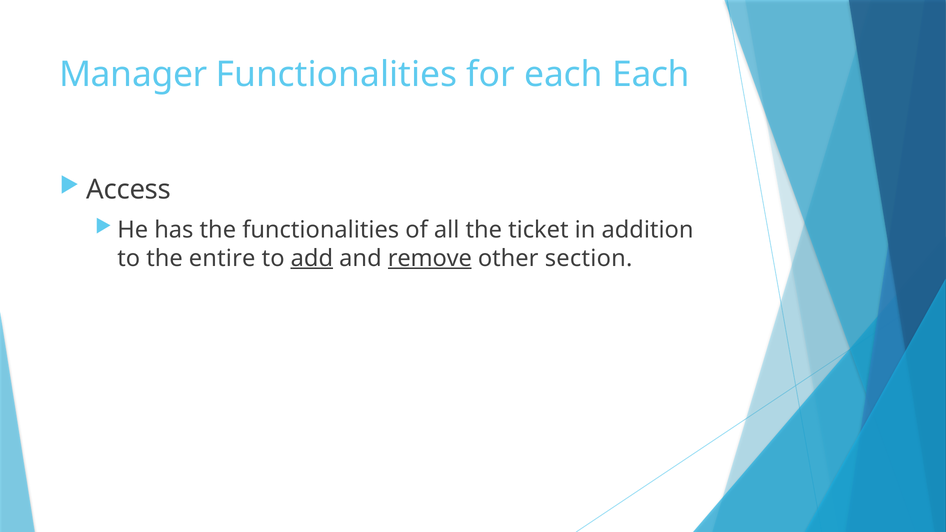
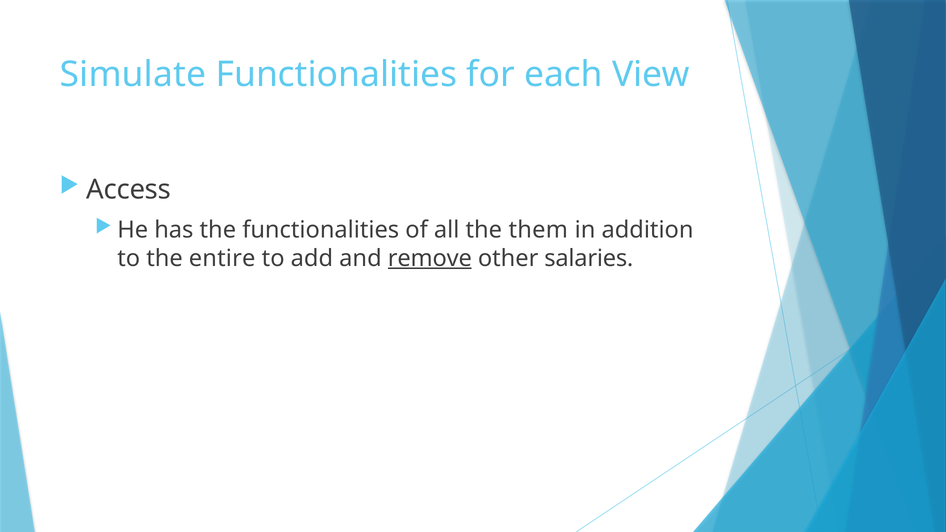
Manager: Manager -> Simulate
each Each: Each -> View
ticket: ticket -> them
add underline: present -> none
section: section -> salaries
